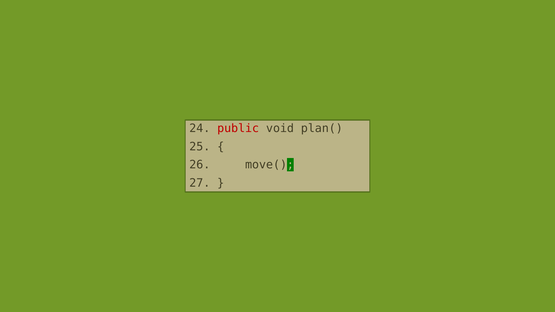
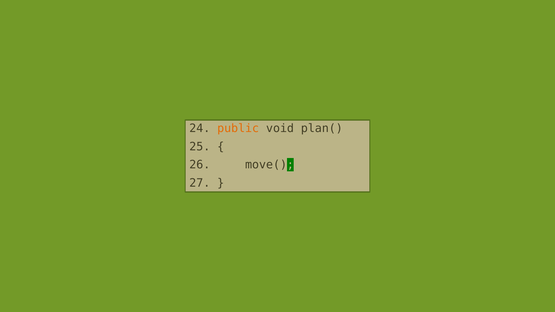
public colour: red -> orange
